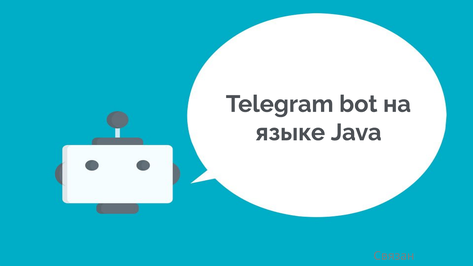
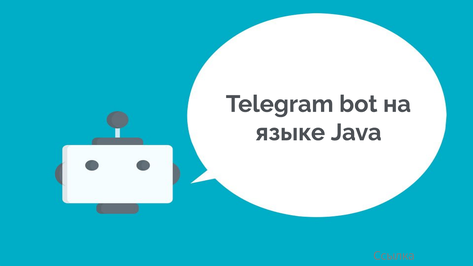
Связан: Связан -> Ссылка
